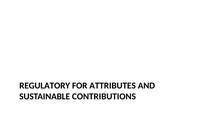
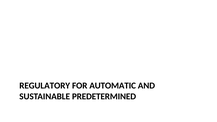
ATTRIBUTES: ATTRIBUTES -> AUTOMATIC
CONTRIBUTIONS: CONTRIBUTIONS -> PREDETERMINED
